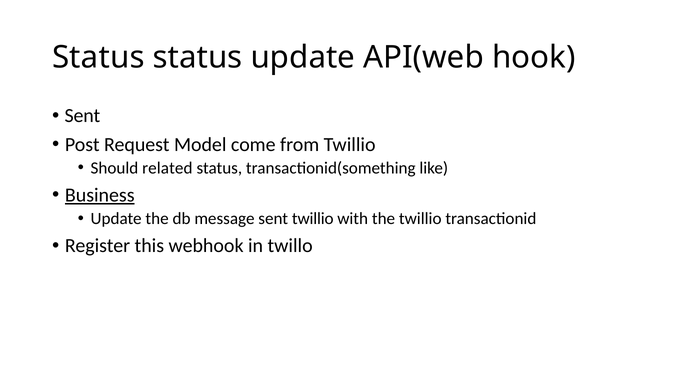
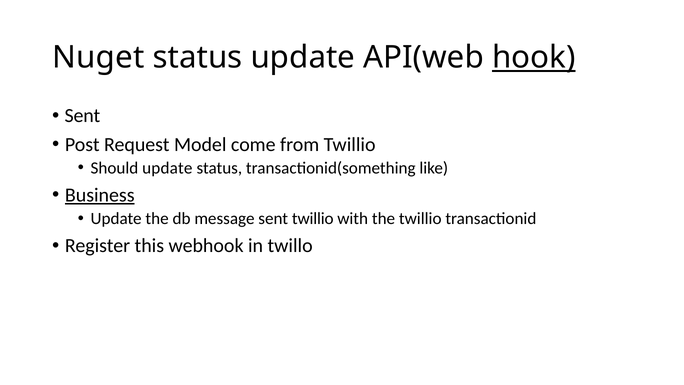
Status at (98, 57): Status -> Nuget
hook underline: none -> present
Should related: related -> update
